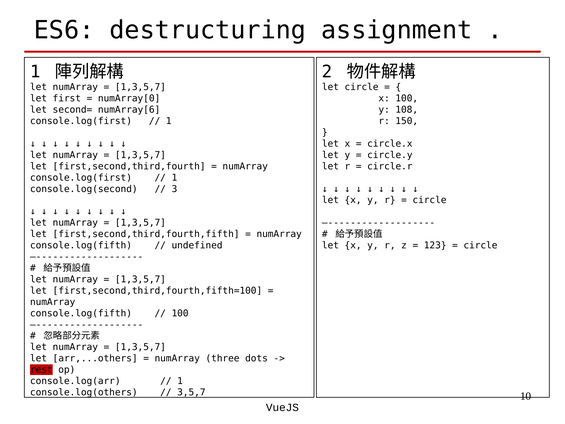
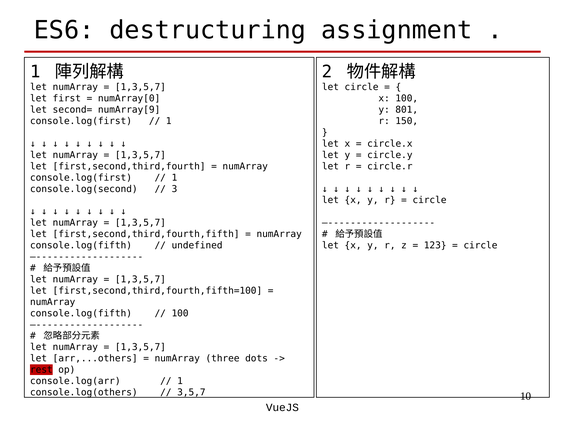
numArray[6: numArray[6 -> numArray[9
108: 108 -> 801
